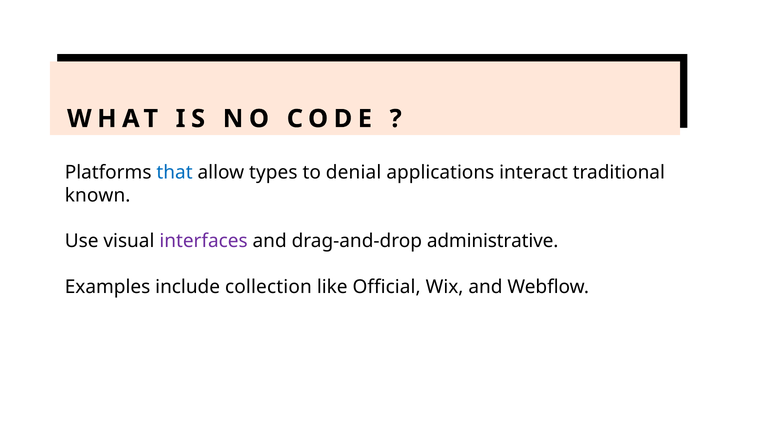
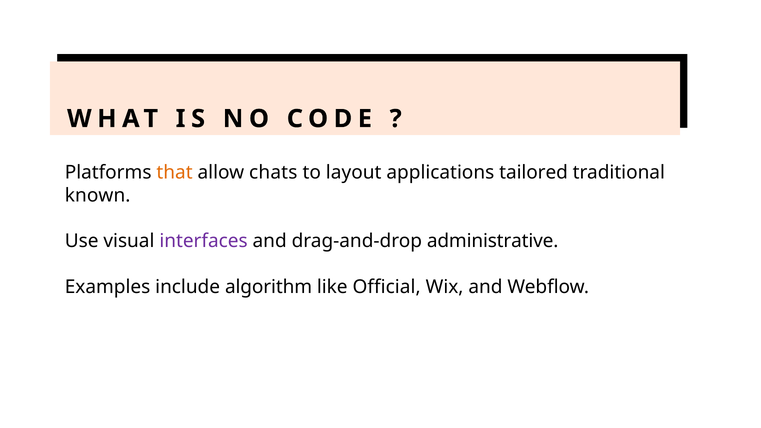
that colour: blue -> orange
types: types -> chats
denial: denial -> layout
interact: interact -> tailored
collection: collection -> algorithm
